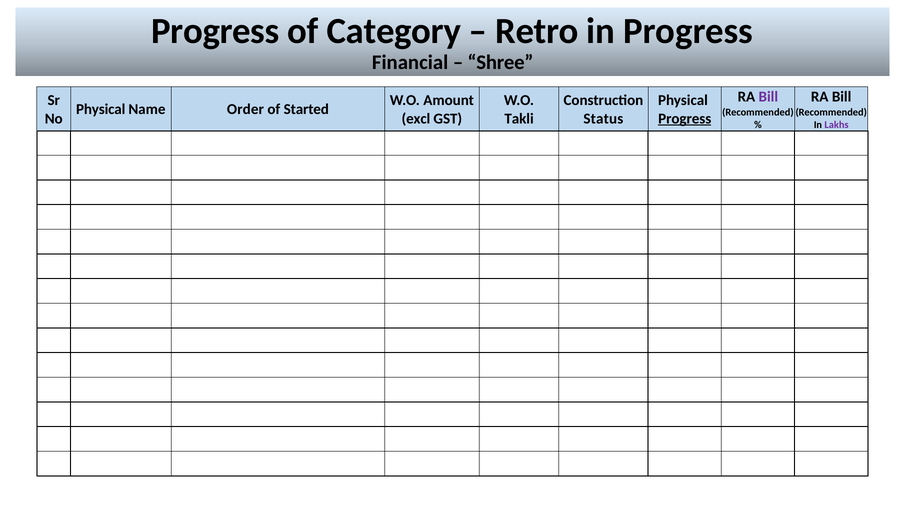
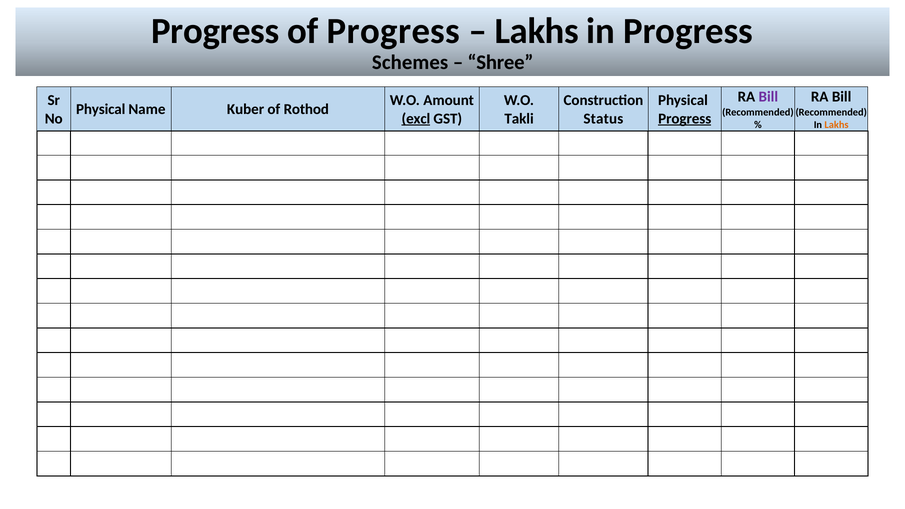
of Category: Category -> Progress
Retro at (537, 31): Retro -> Lakhs
Financial: Financial -> Schemes
Order: Order -> Kuber
Started: Started -> Rothod
excl underline: none -> present
Lakhs at (836, 125) colour: purple -> orange
